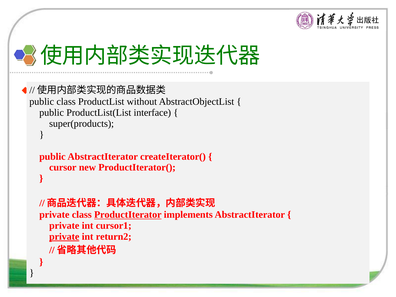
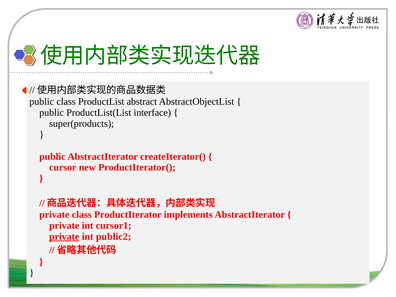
without: without -> abstract
ProductIterator underline: present -> none
return2: return2 -> public2
